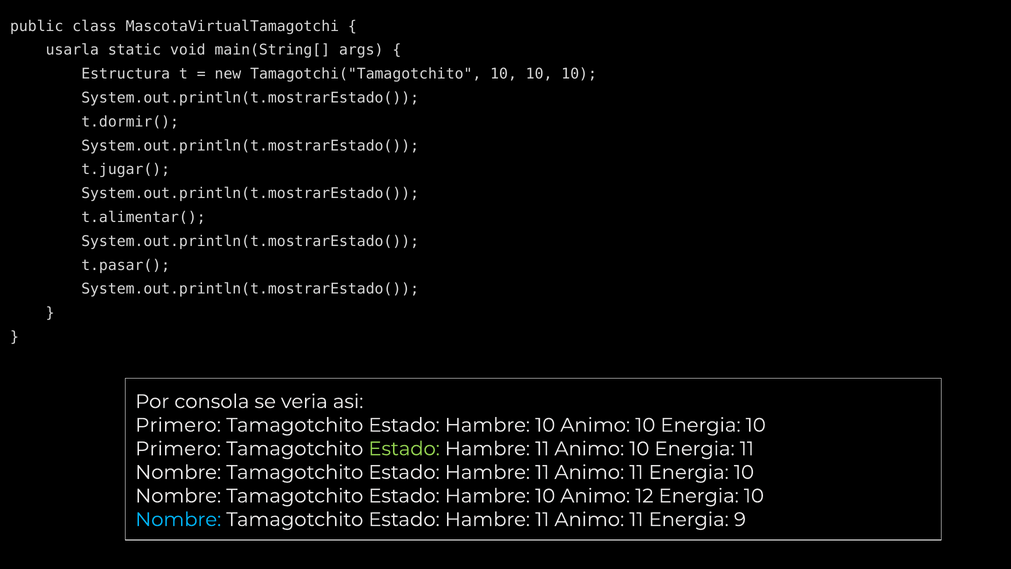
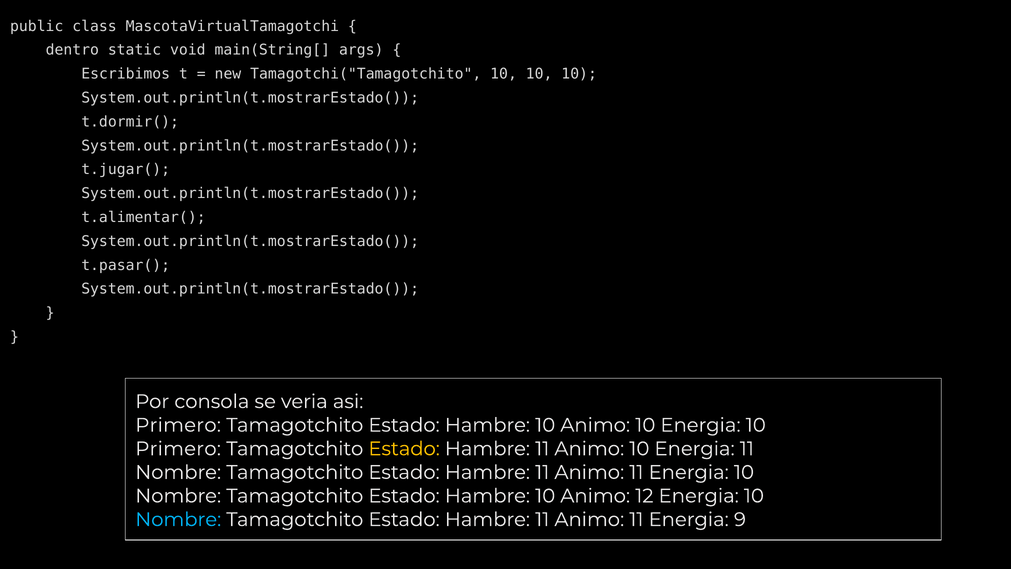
usarla: usarla -> dentro
Estructura: Estructura -> Escribimos
Estado at (404, 449) colour: light green -> yellow
